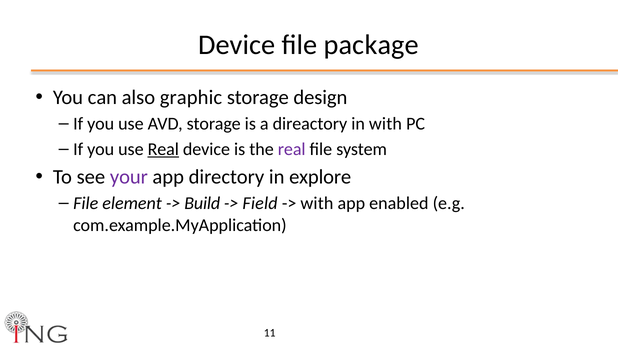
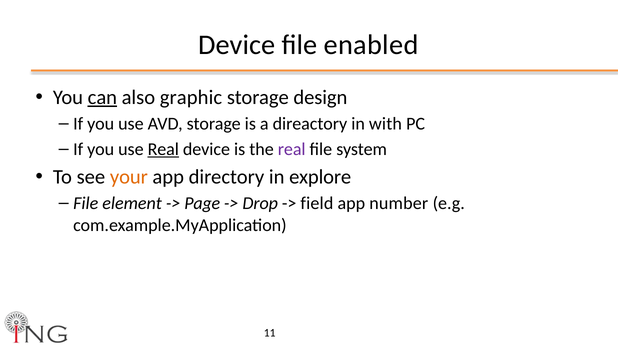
package: package -> enabled
can underline: none -> present
your colour: purple -> orange
Build: Build -> Page
Field: Field -> Drop
with at (317, 203): with -> field
enabled: enabled -> number
